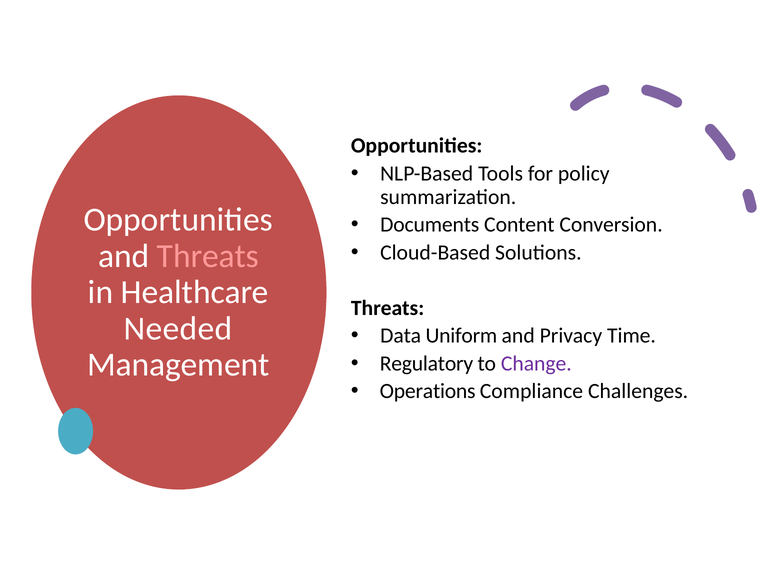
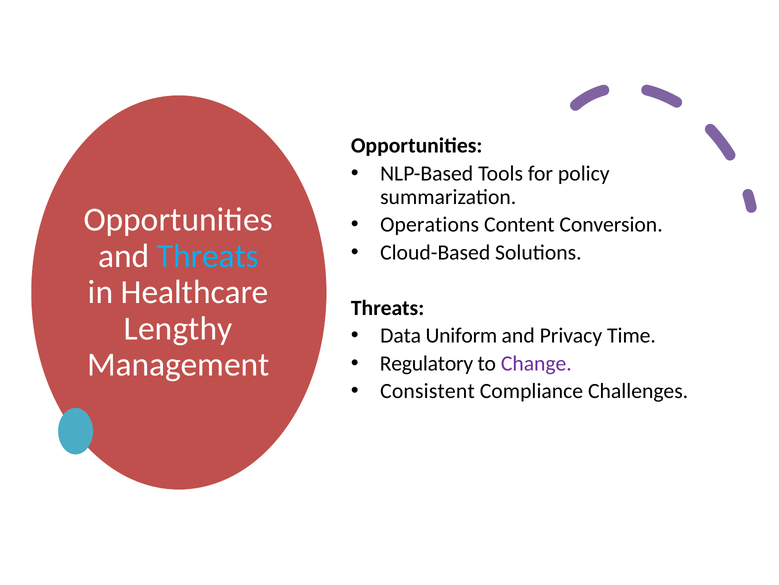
Documents: Documents -> Operations
Threats at (208, 256) colour: pink -> light blue
Needed: Needed -> Lengthy
Operations: Operations -> Consistent
